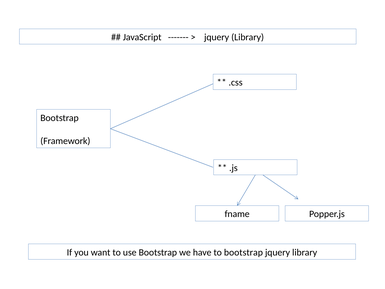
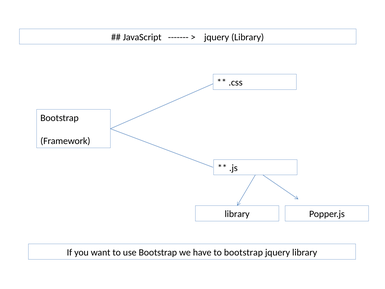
fname at (237, 214): fname -> library
